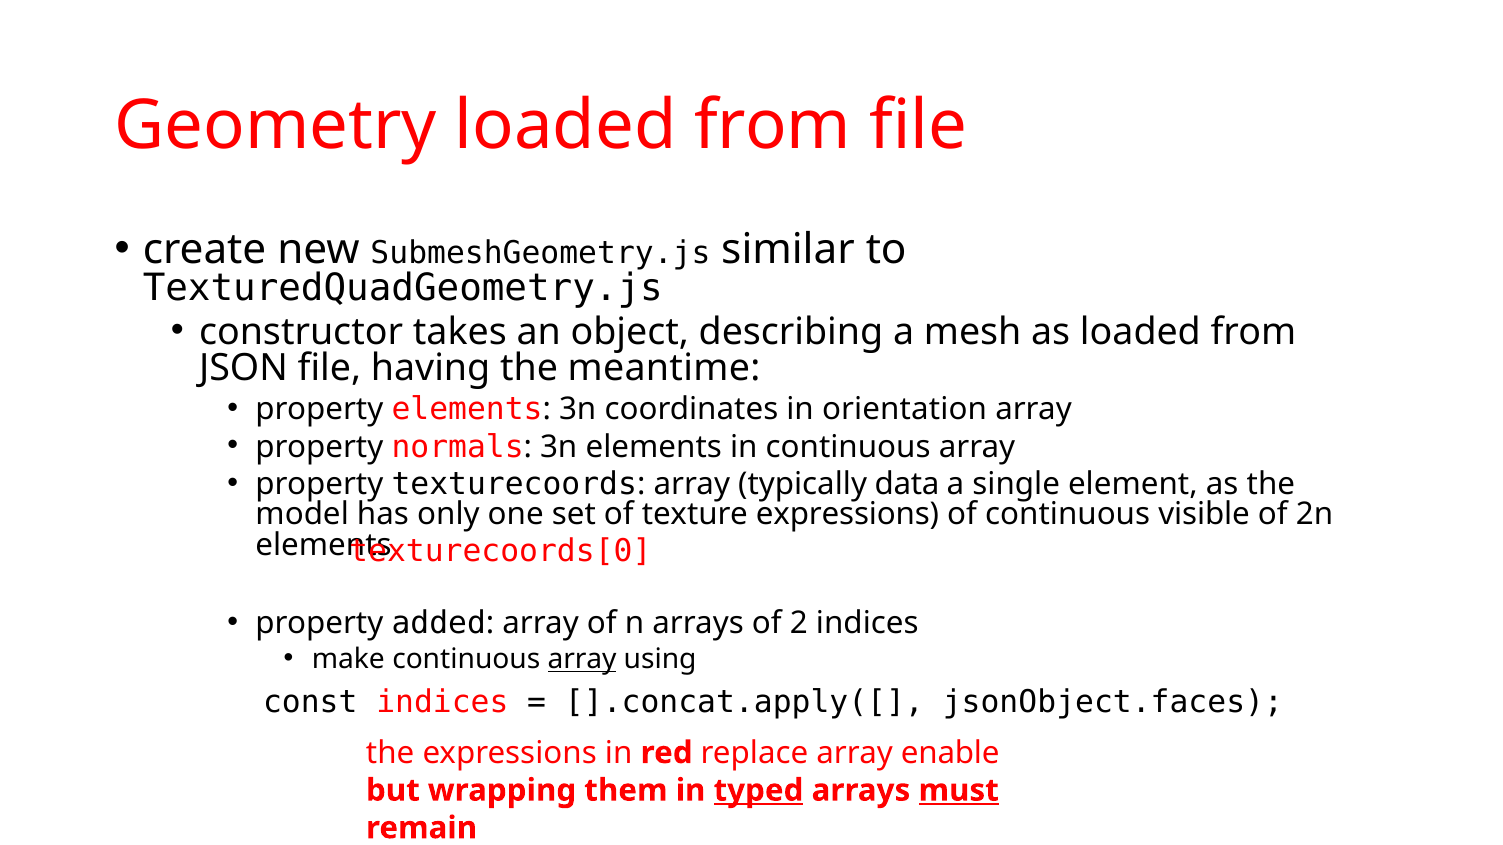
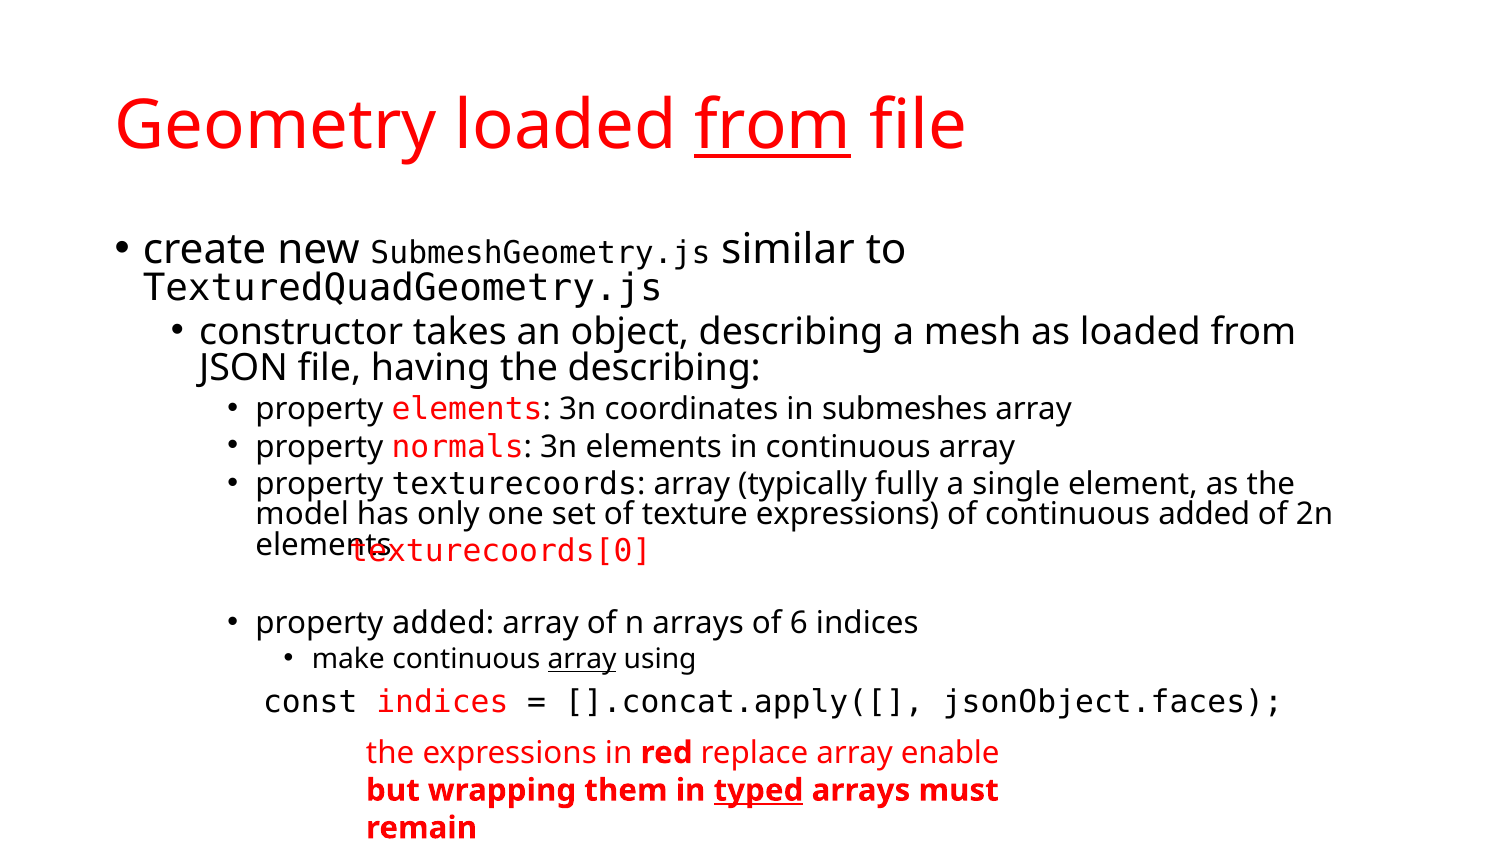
from at (773, 126) underline: none -> present
the meantime: meantime -> describing
orientation: orientation -> submeshes
data: data -> fully
continuous visible: visible -> added
2: 2 -> 6
must underline: present -> none
